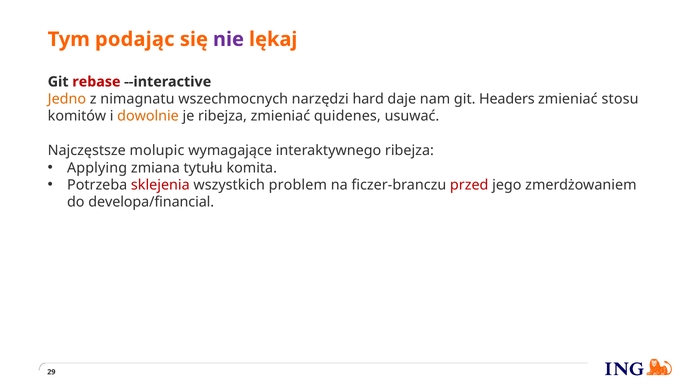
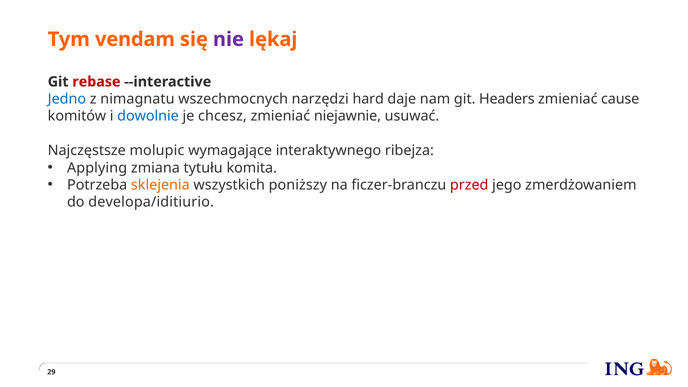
podając: podając -> vendam
Jedno colour: orange -> blue
stosu: stosu -> cause
dowolnie colour: orange -> blue
je ribejza: ribejza -> chcesz
quidenes: quidenes -> niejawnie
sklejenia colour: red -> orange
problem: problem -> poniższy
developa/financial: developa/financial -> developa/iditiurio
